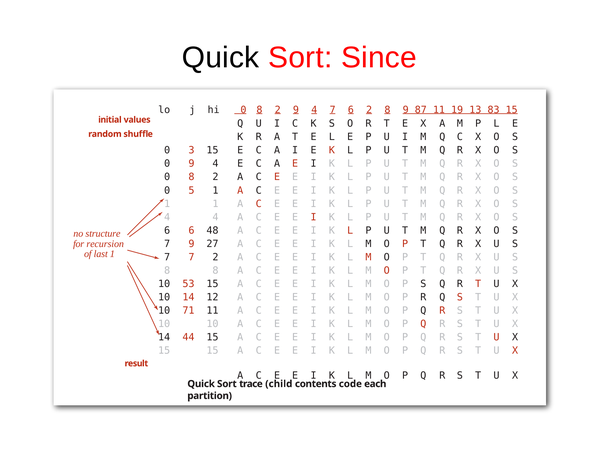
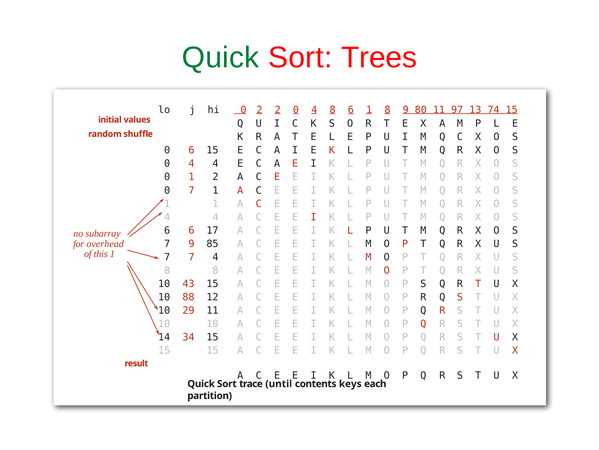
Quick at (221, 58) colour: black -> green
Since: Since -> Trees
hi 0 8: 8 -> 2
2 9: 9 -> 0
4 7: 7 -> 8
6 2: 2 -> 1
87: 87 -> 80
19: 19 -> 97
83: 83 -> 74
0 3: 3 -> 6
9 at (191, 163): 9 -> 4
8 at (191, 177): 8 -> 1
0 5: 5 -> 7
48: 48 -> 17
structure: structure -> subarray
recursion: recursion -> overhead
27: 27 -> 85
last: last -> this
7 2: 2 -> 4
53: 53 -> 43
10 14: 14 -> 88
71: 71 -> 29
44: 44 -> 34
child: child -> until
code: code -> keys
